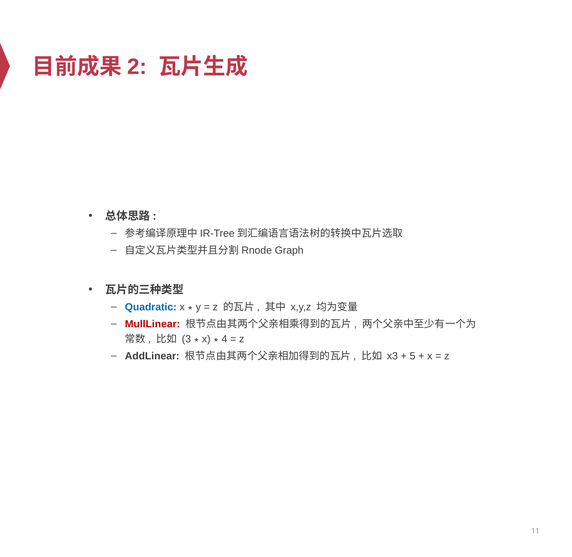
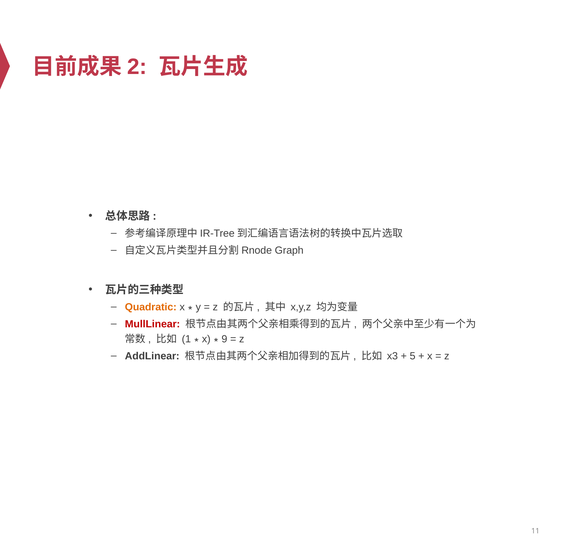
Quadratic colour: blue -> orange
3: 3 -> 1
4: 4 -> 9
